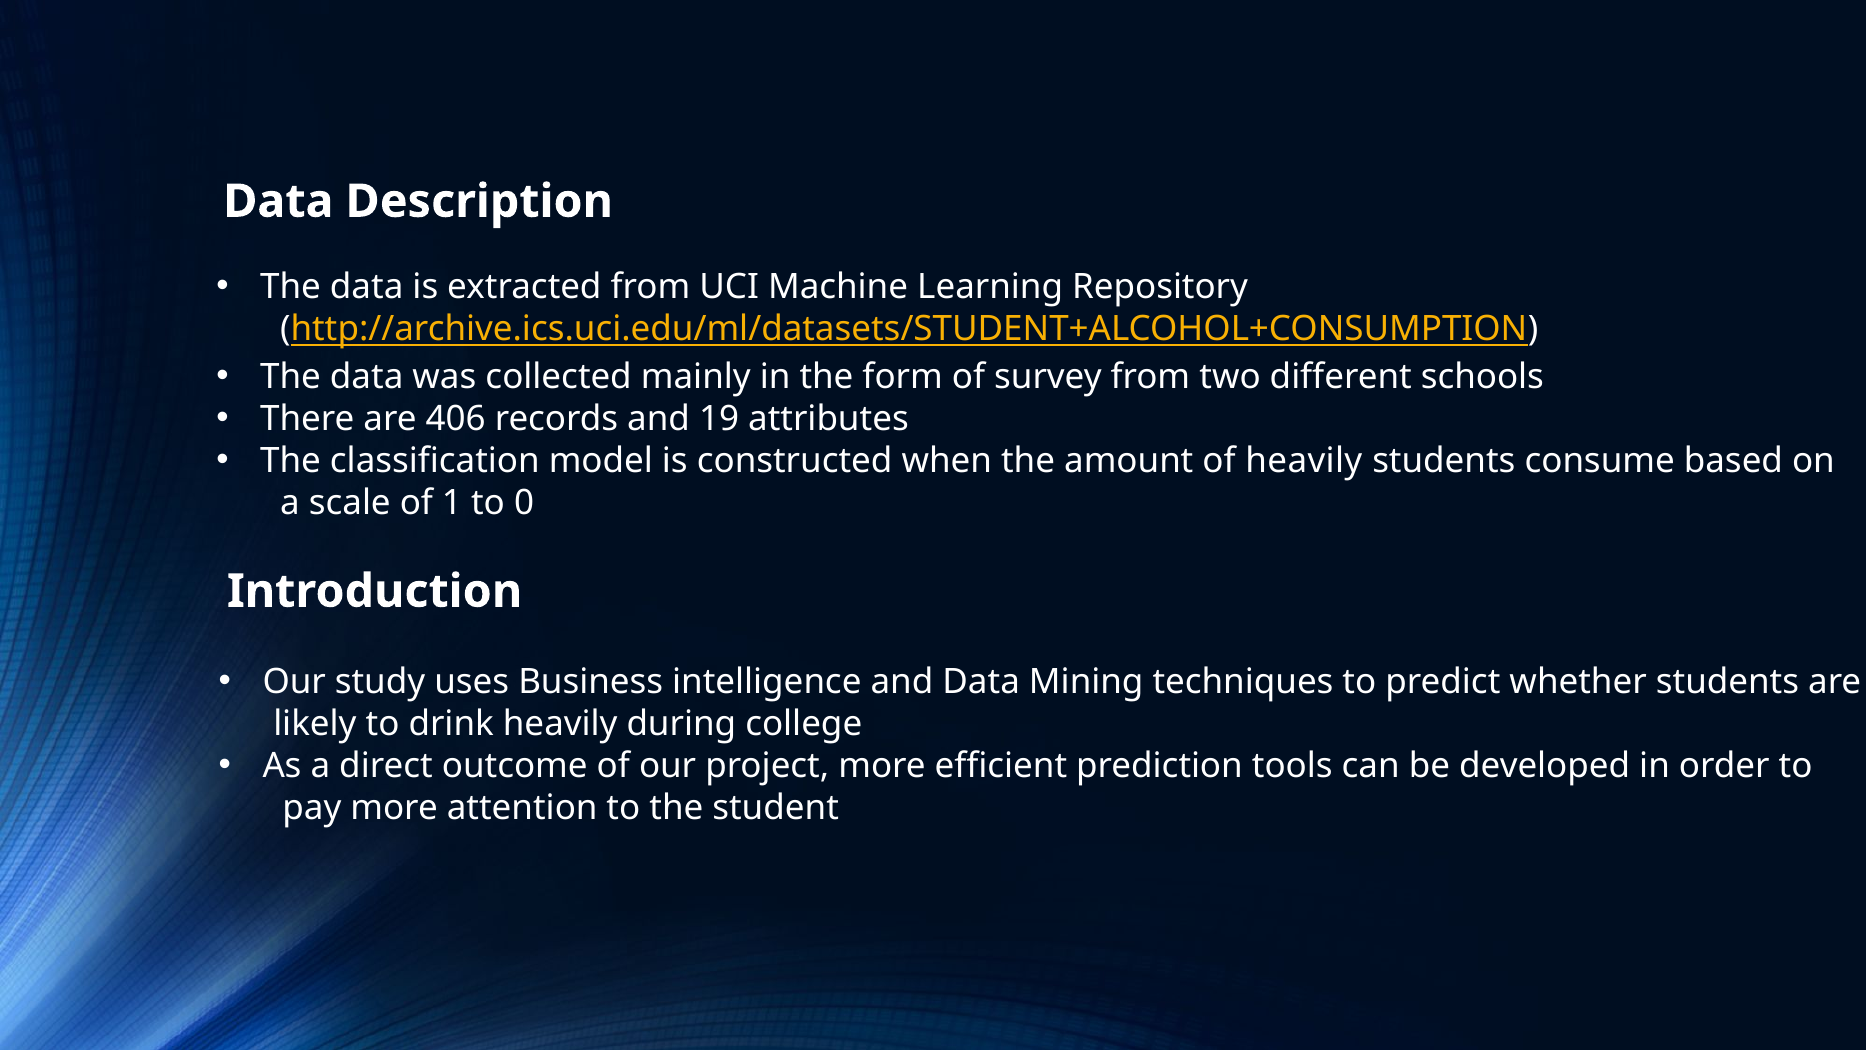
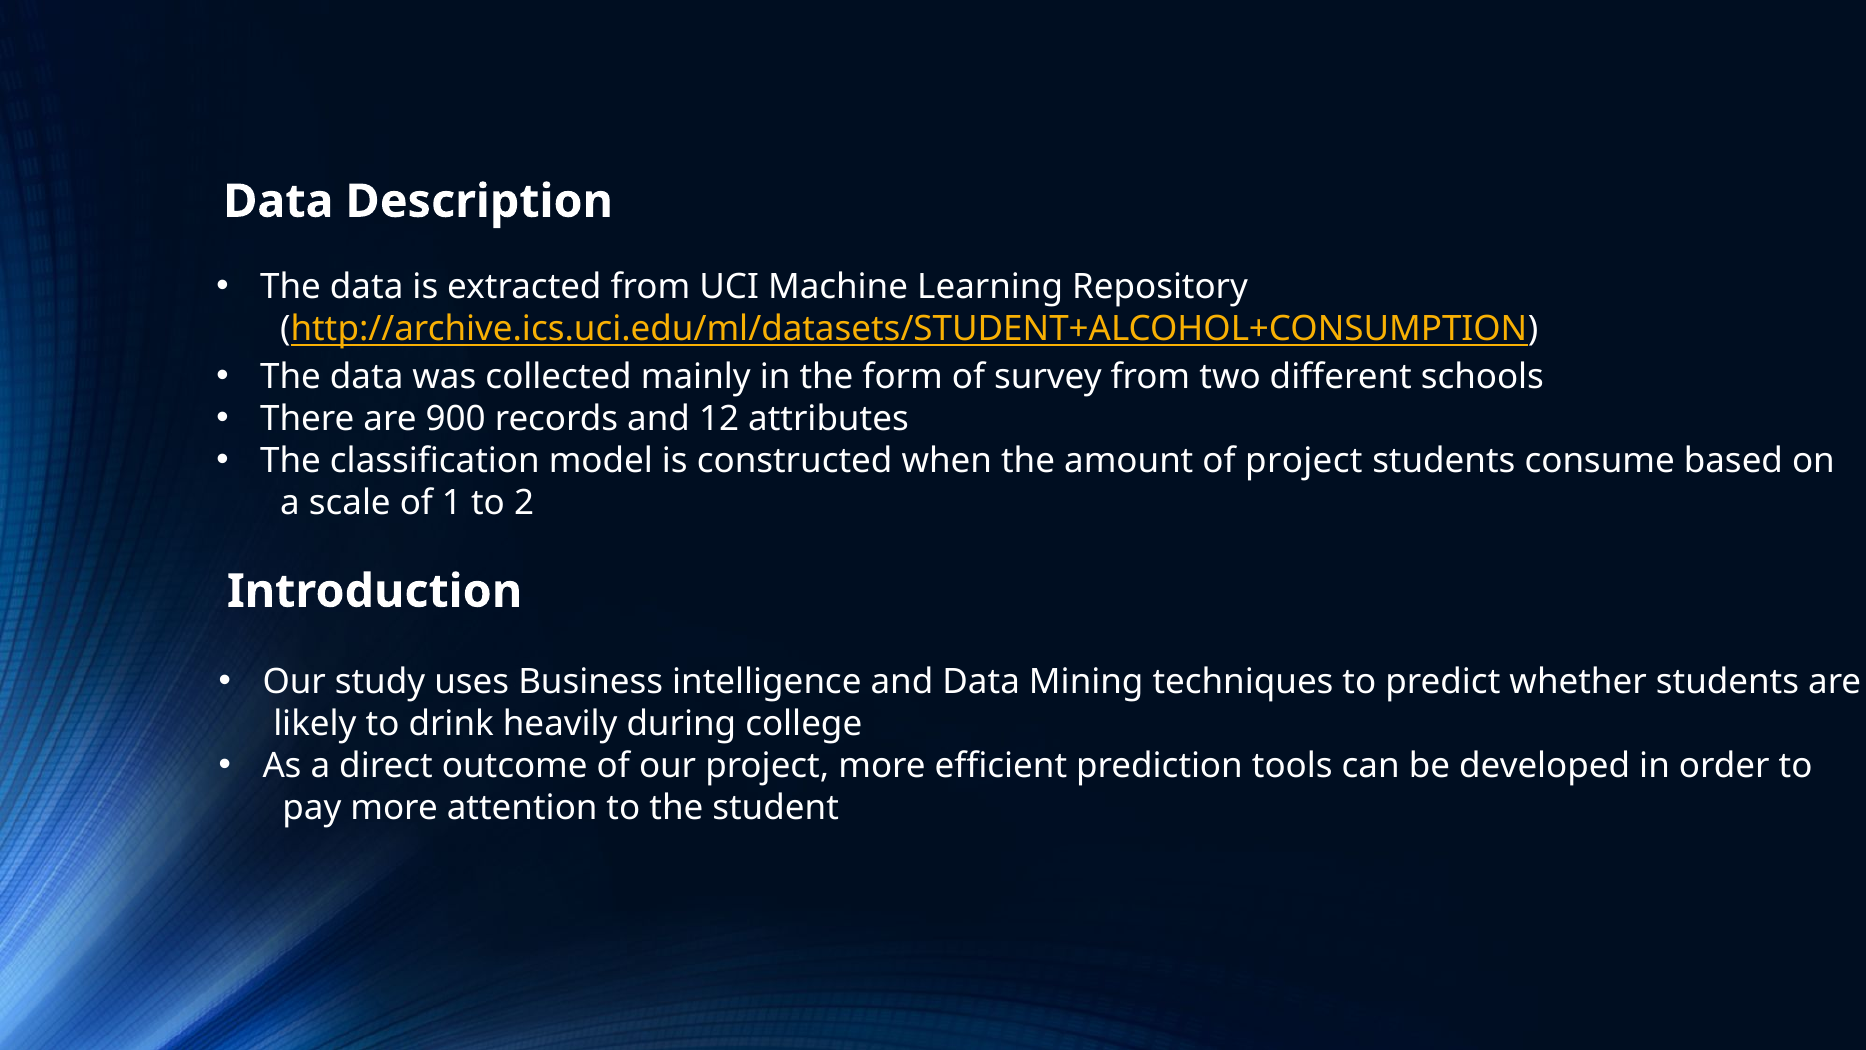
406: 406 -> 900
19: 19 -> 12
of heavily: heavily -> project
0: 0 -> 2
